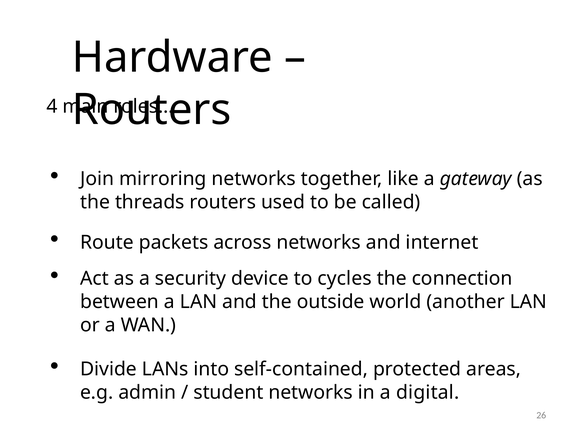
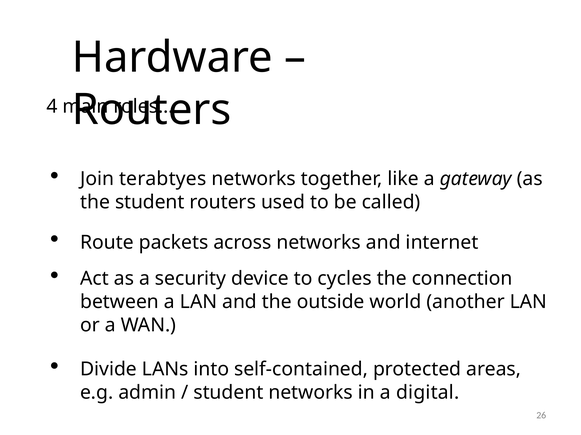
mirroring: mirroring -> terabtyes
the threads: threads -> student
